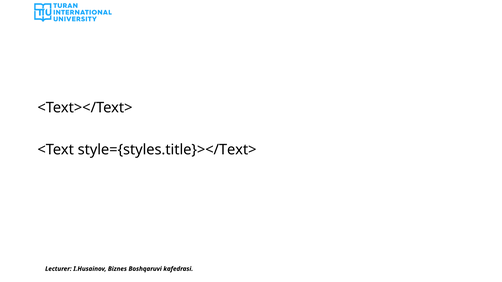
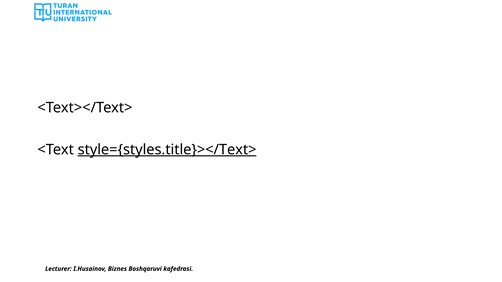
style={styles.title}></Text> underline: none -> present
